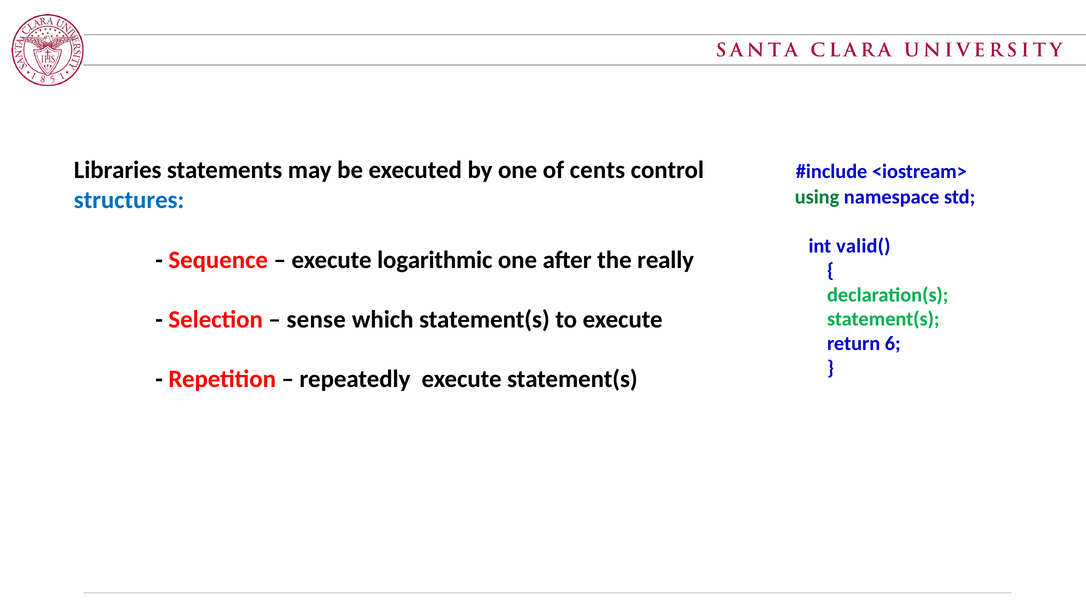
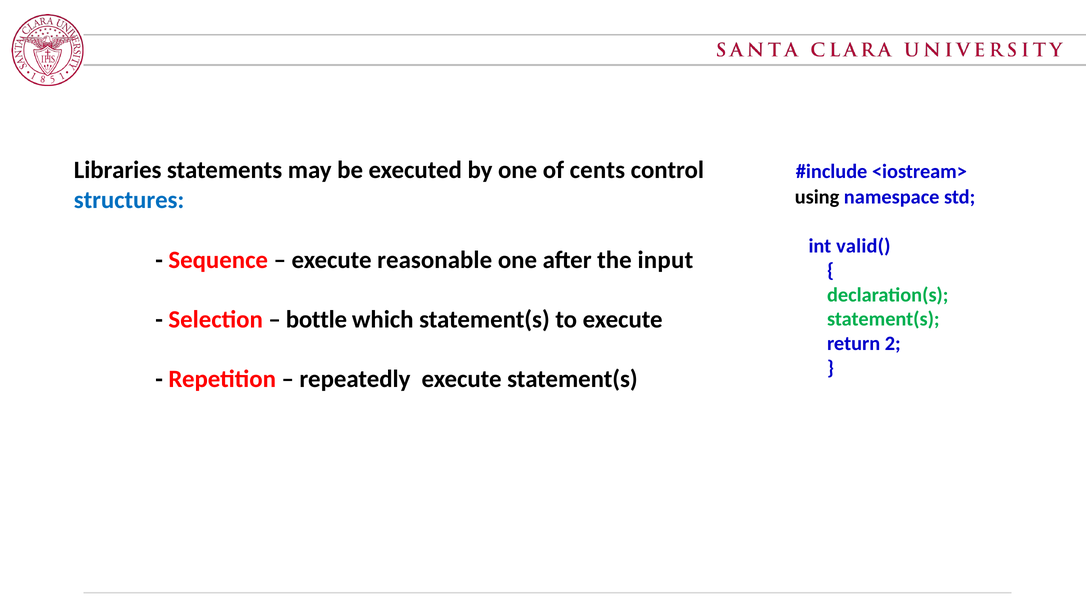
using colour: green -> black
logarithmic: logarithmic -> reasonable
really: really -> input
sense: sense -> bottle
6: 6 -> 2
